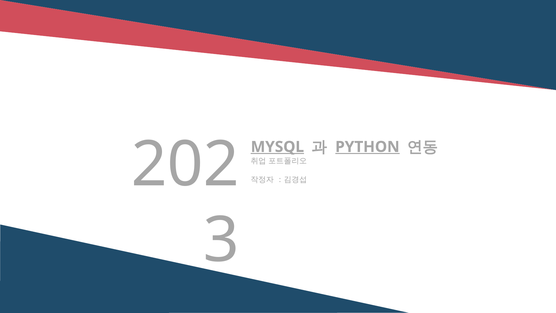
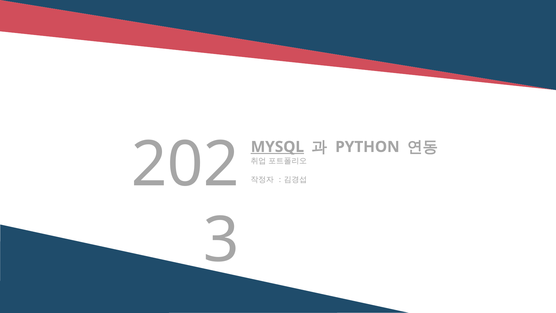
PYTHON underline: present -> none
